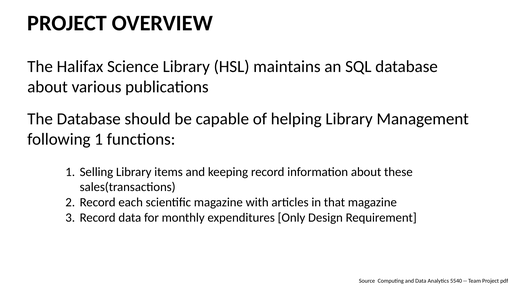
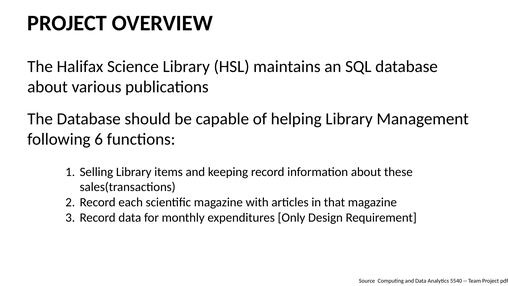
following 1: 1 -> 6
